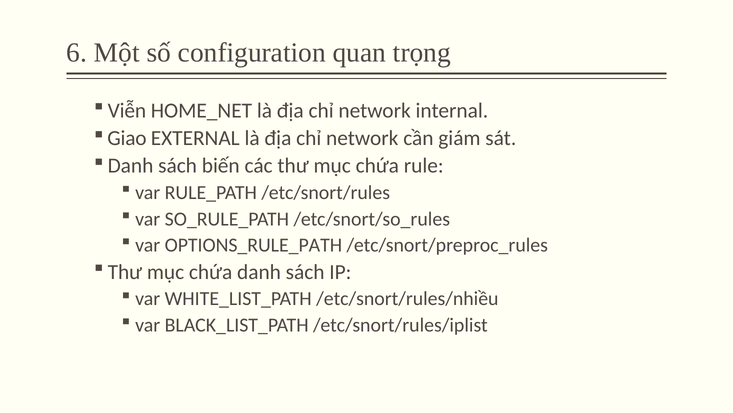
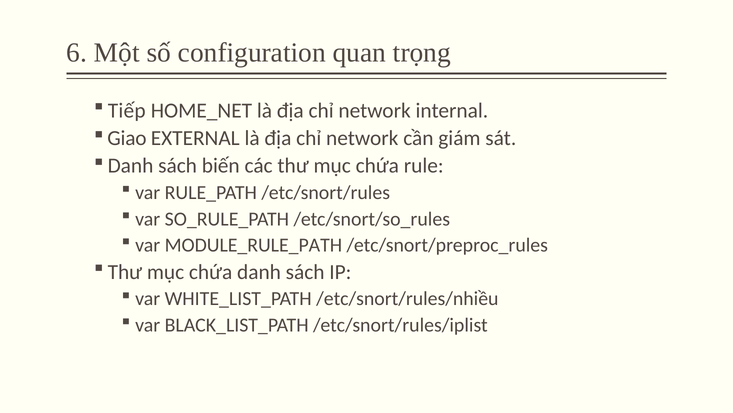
Viễn: Viễn -> Tiếp
OPTIONS_RULE_PATH: OPTIONS_RULE_PATH -> MODULE_RULE_PATH
